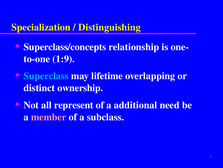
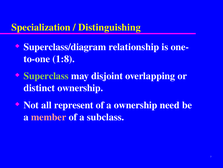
Superclass/concepts: Superclass/concepts -> Superclass/diagram
1:9: 1:9 -> 1:8
Superclass colour: light blue -> light green
lifetime: lifetime -> disjoint
a additional: additional -> ownership
